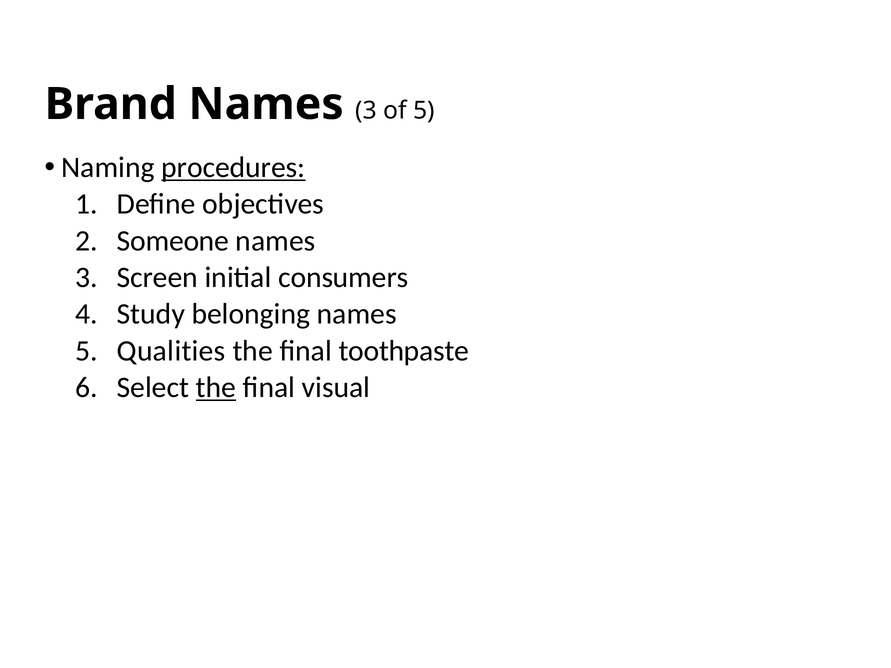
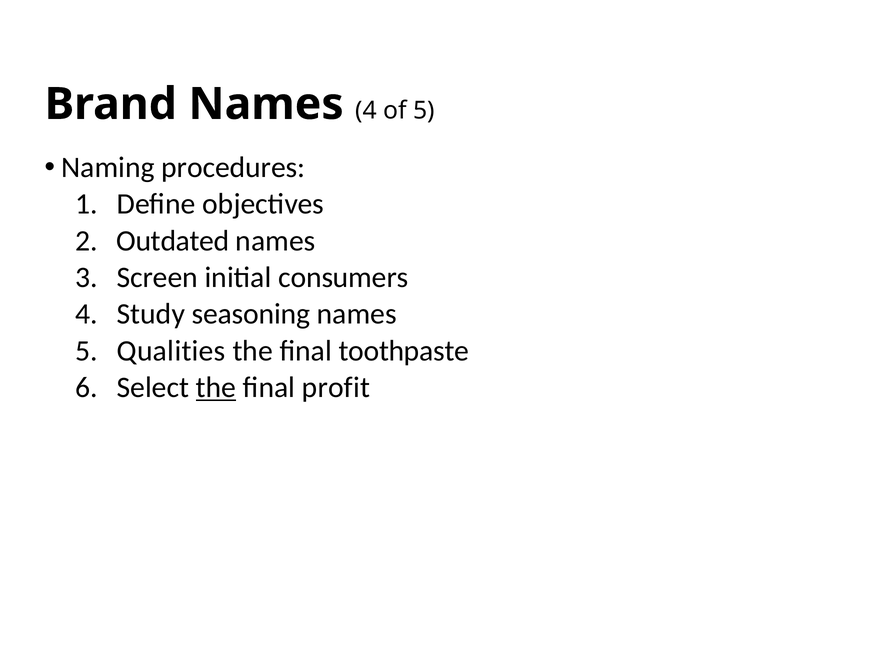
Brand Names 3: 3 -> 4
procedures underline: present -> none
Someone: Someone -> Outdated
belonging: belonging -> seasoning
visual: visual -> profit
